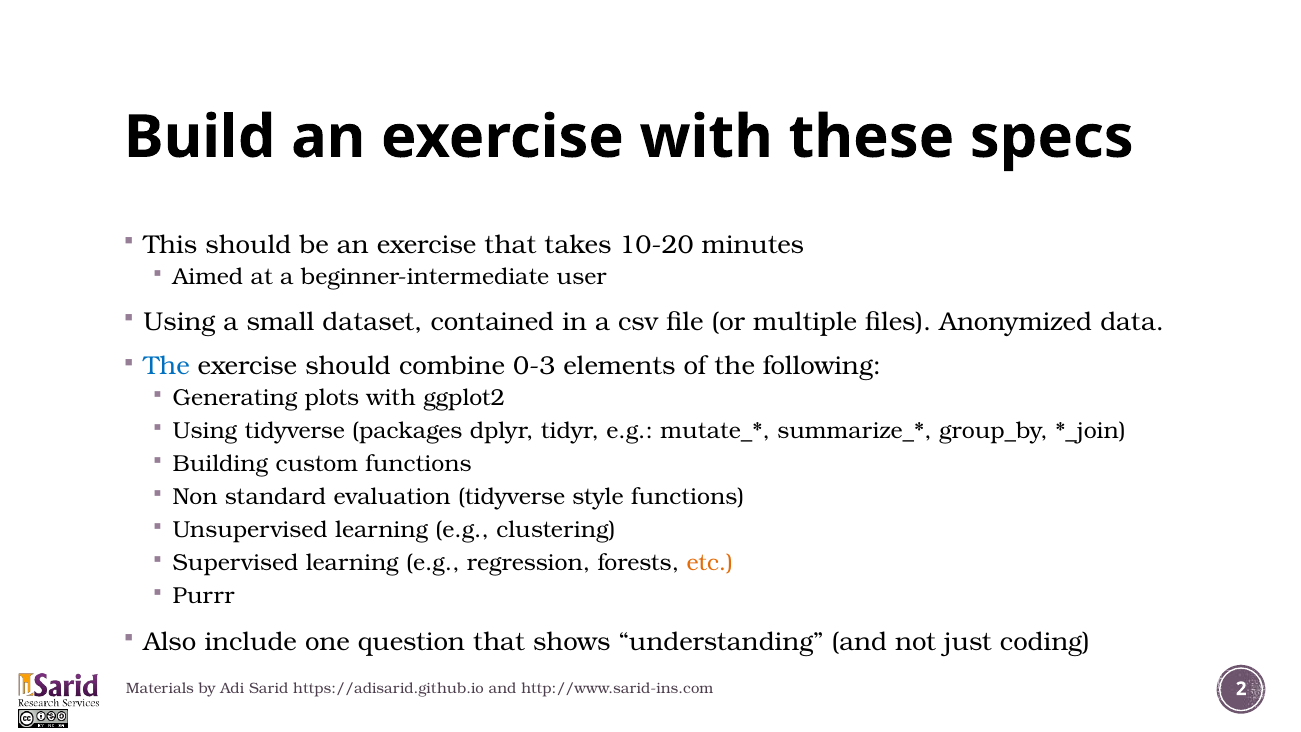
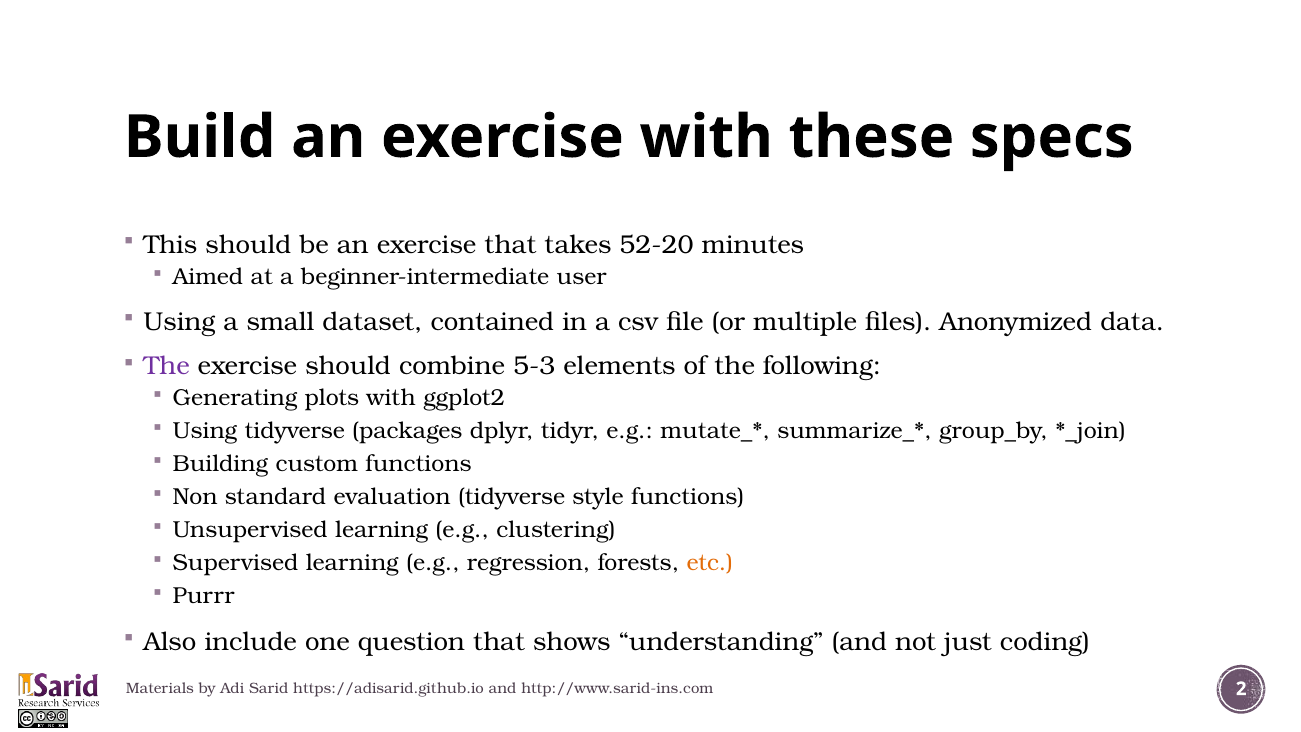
10-20: 10-20 -> 52-20
The at (167, 366) colour: blue -> purple
0-3: 0-3 -> 5-3
